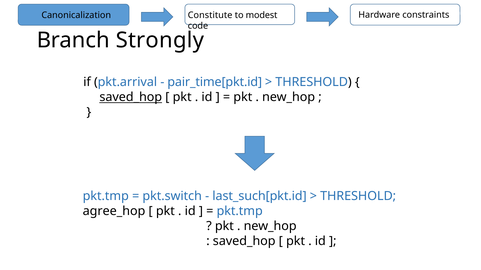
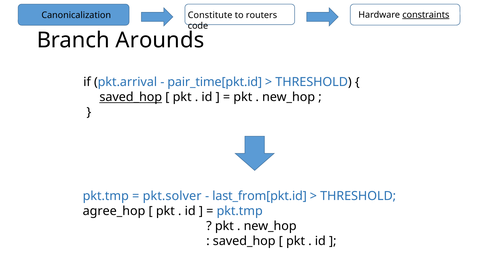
constraints underline: none -> present
modest: modest -> routers
Strongly: Strongly -> Arounds
pkt.switch: pkt.switch -> pkt.solver
last_such[pkt.id: last_such[pkt.id -> last_from[pkt.id
